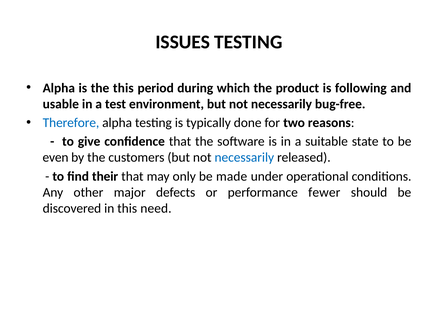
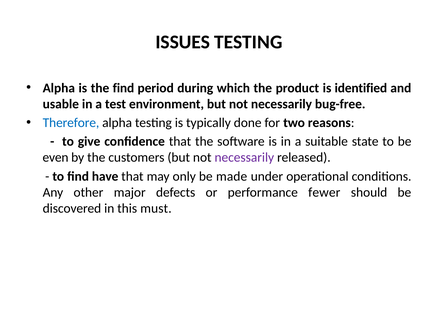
the this: this -> find
following: following -> identified
necessarily at (244, 157) colour: blue -> purple
their: their -> have
need: need -> must
